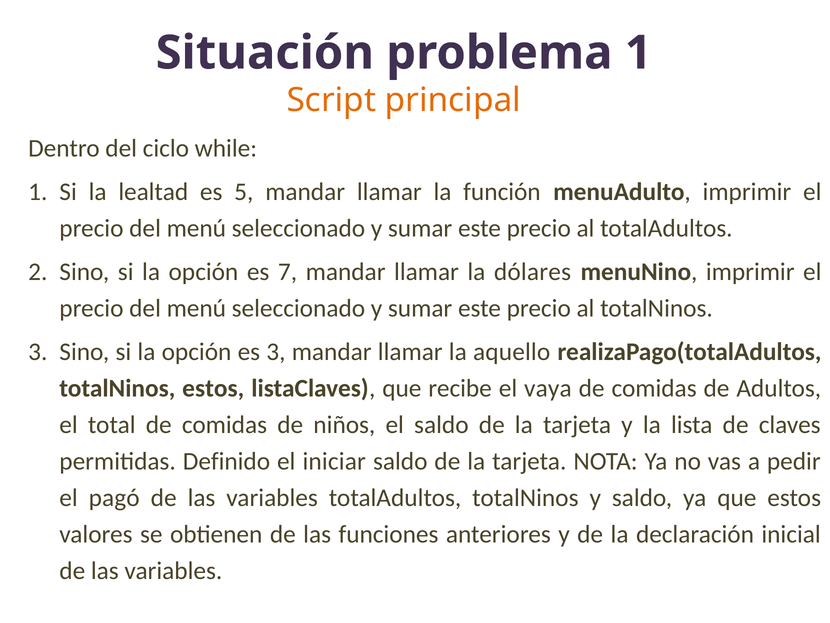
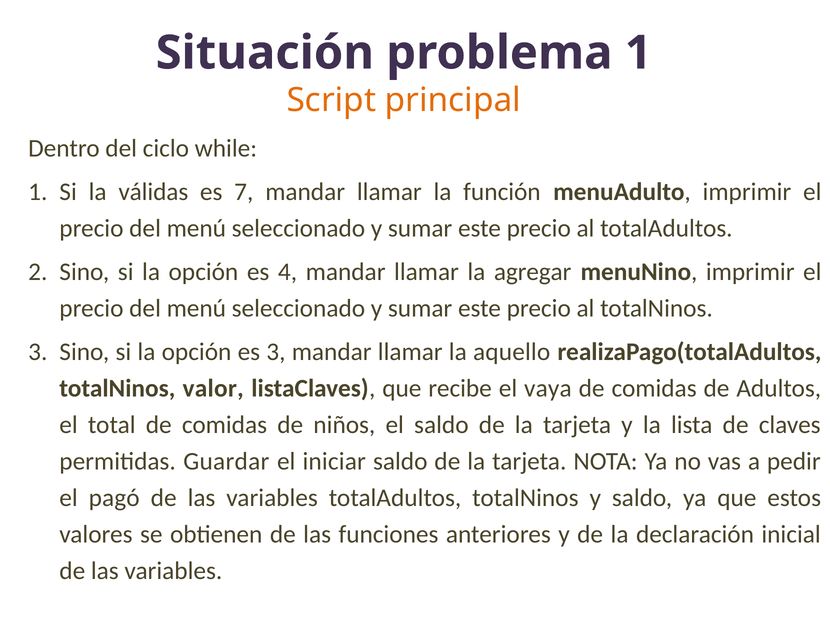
lealtad: lealtad -> válidas
5: 5 -> 7
7: 7 -> 4
dólares: dólares -> agregar
totalNinos estos: estos -> valor
Definido: Definido -> Guardar
